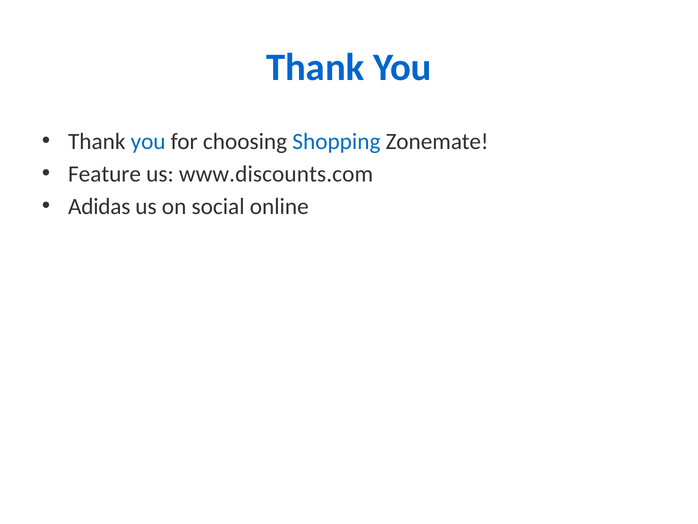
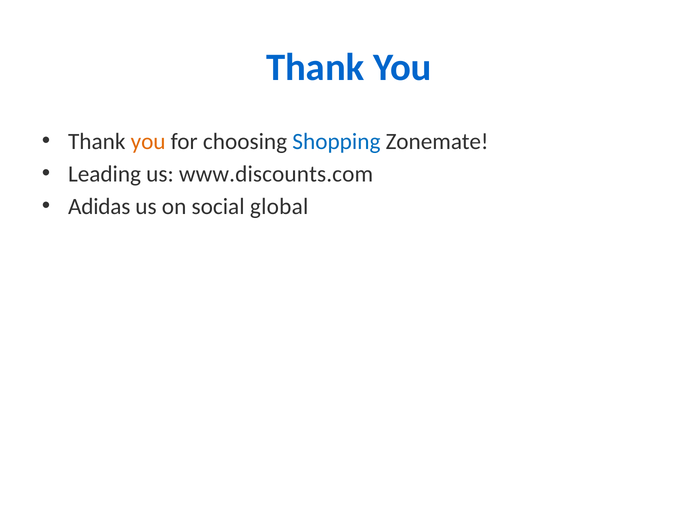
you at (148, 141) colour: blue -> orange
Feature: Feature -> Leading
online: online -> global
